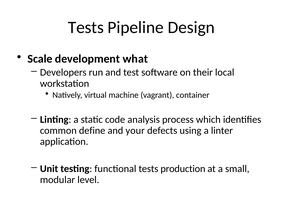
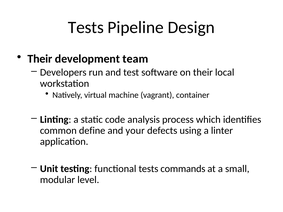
Scale at (40, 59): Scale -> Their
what: what -> team
production: production -> commands
